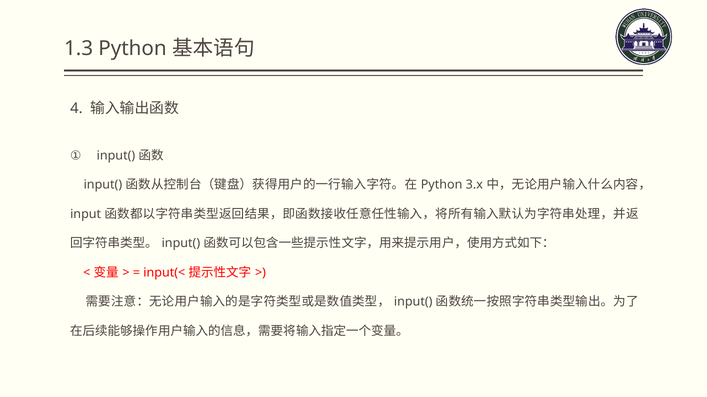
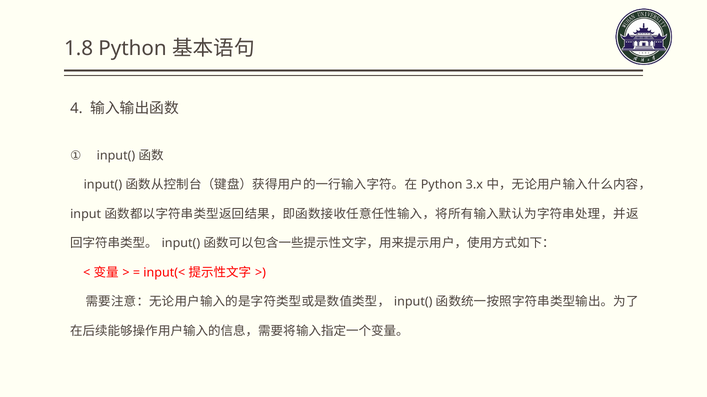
1.3: 1.3 -> 1.8
